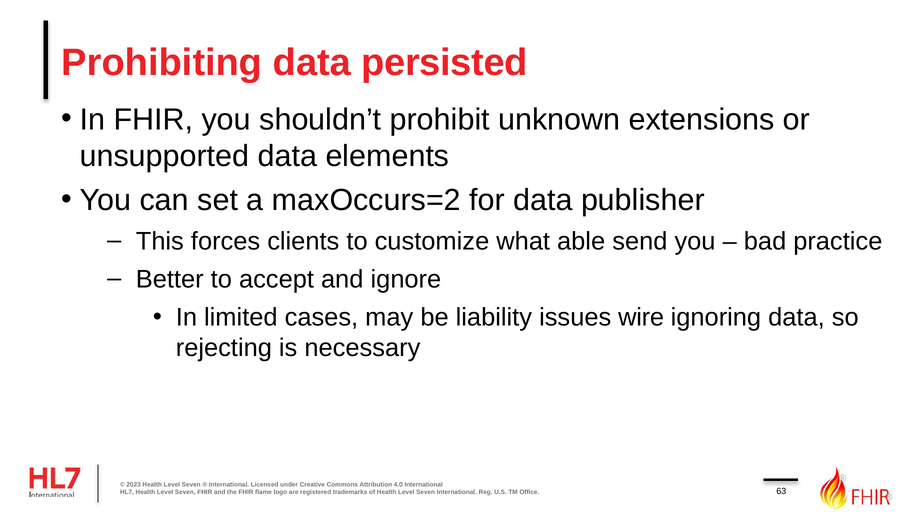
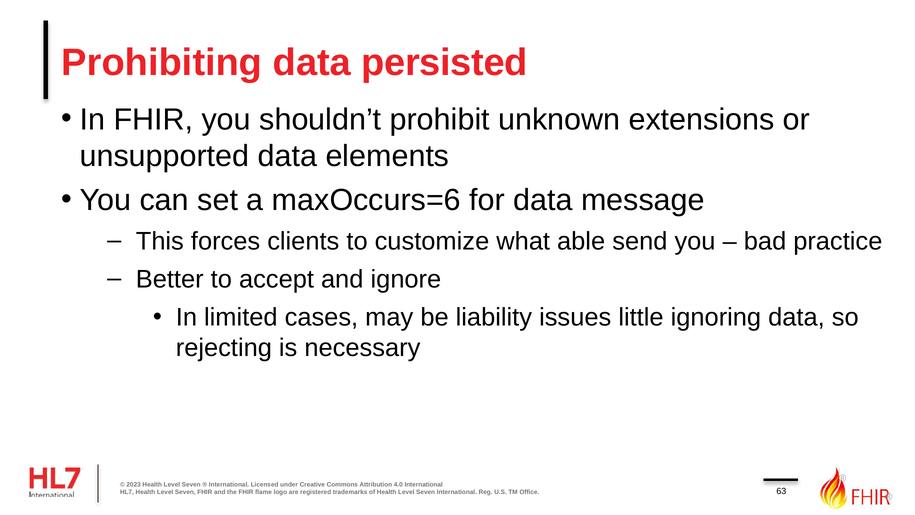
maxOccurs=2: maxOccurs=2 -> maxOccurs=6
publisher: publisher -> message
wire: wire -> little
